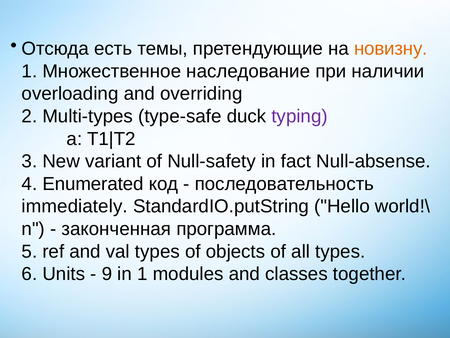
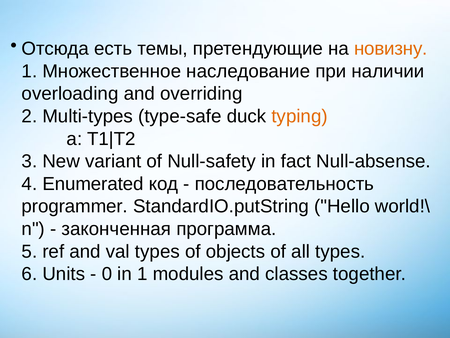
typing colour: purple -> orange
immediately: immediately -> programmer
9: 9 -> 0
